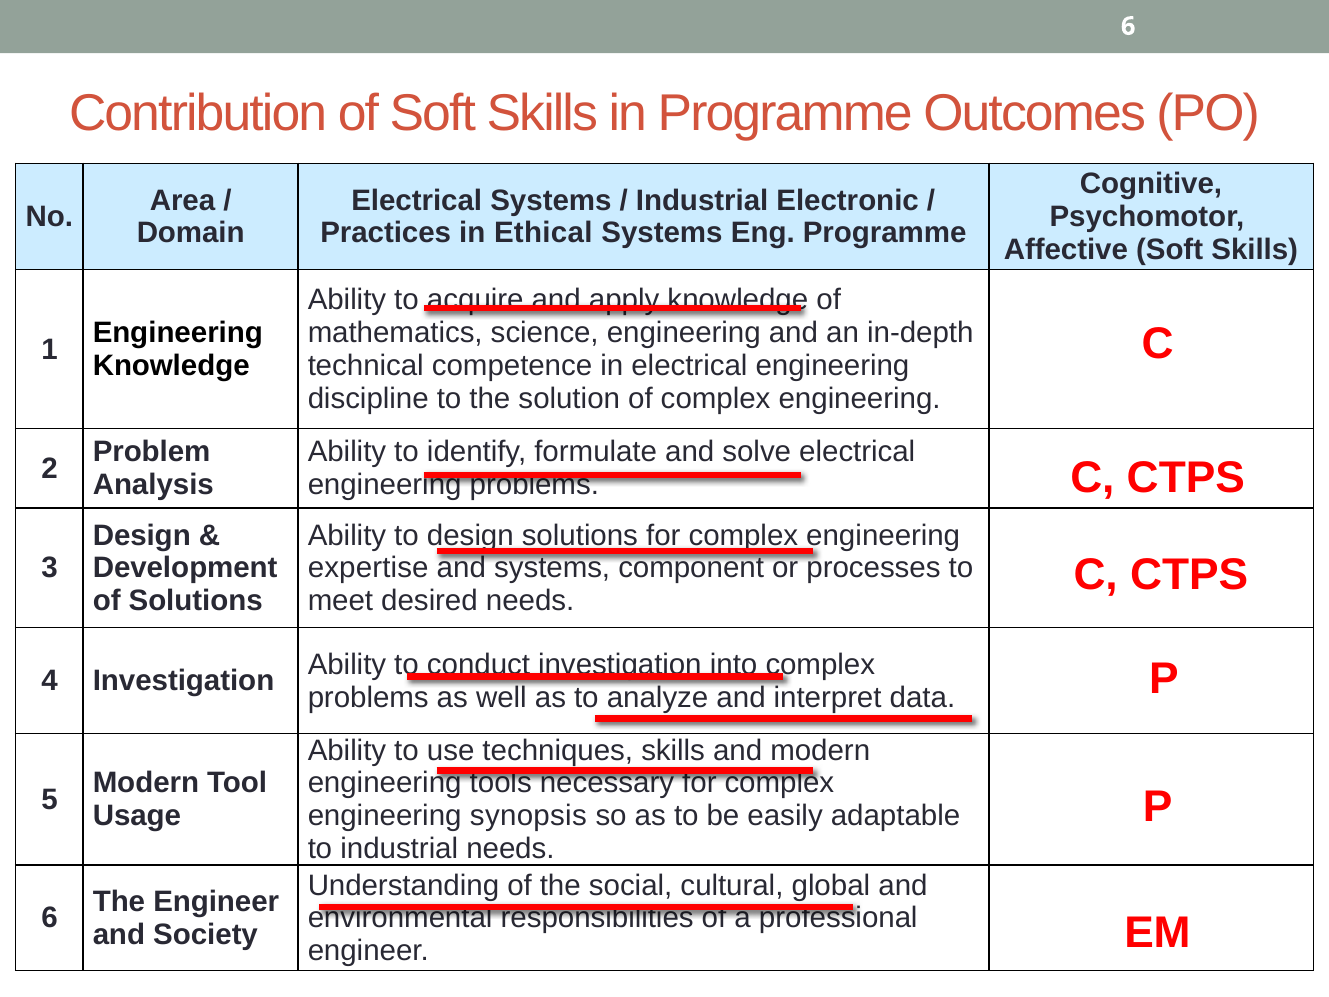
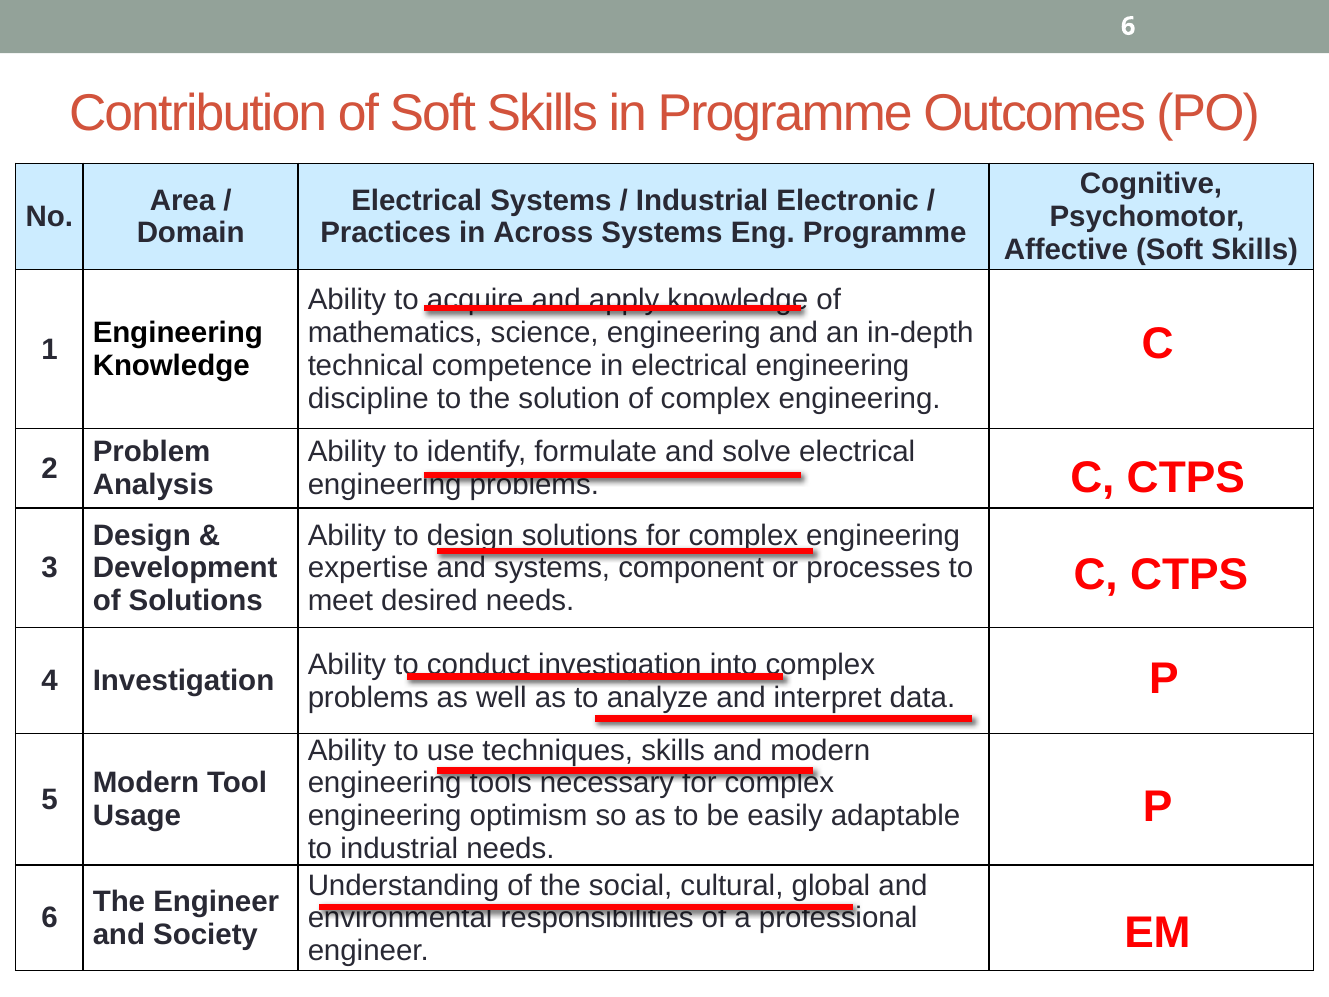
Ethical: Ethical -> Across
synopsis: synopsis -> optimism
